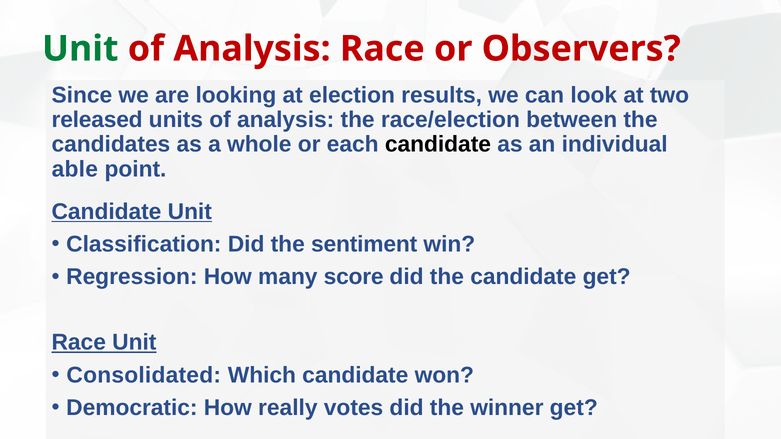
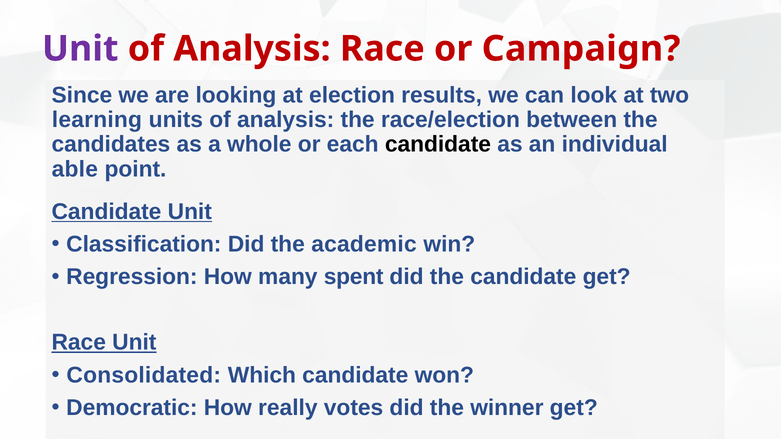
Unit at (80, 49) colour: green -> purple
Observers: Observers -> Campaign
released: released -> learning
sentiment: sentiment -> academic
score: score -> spent
